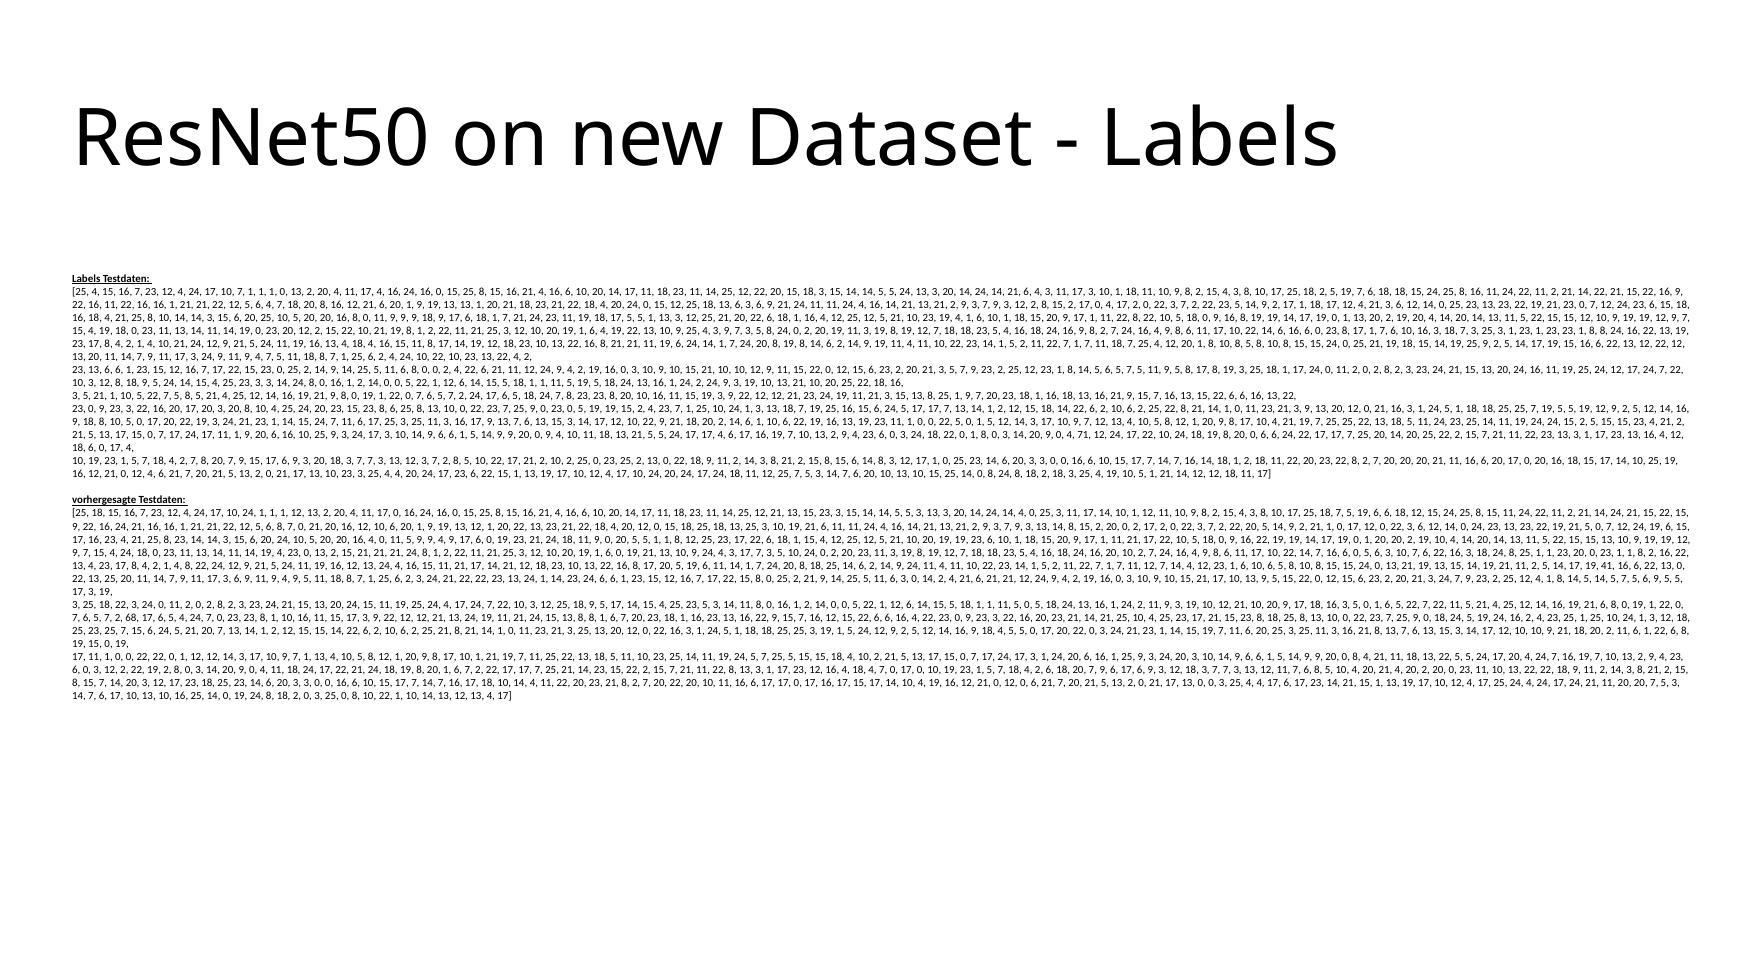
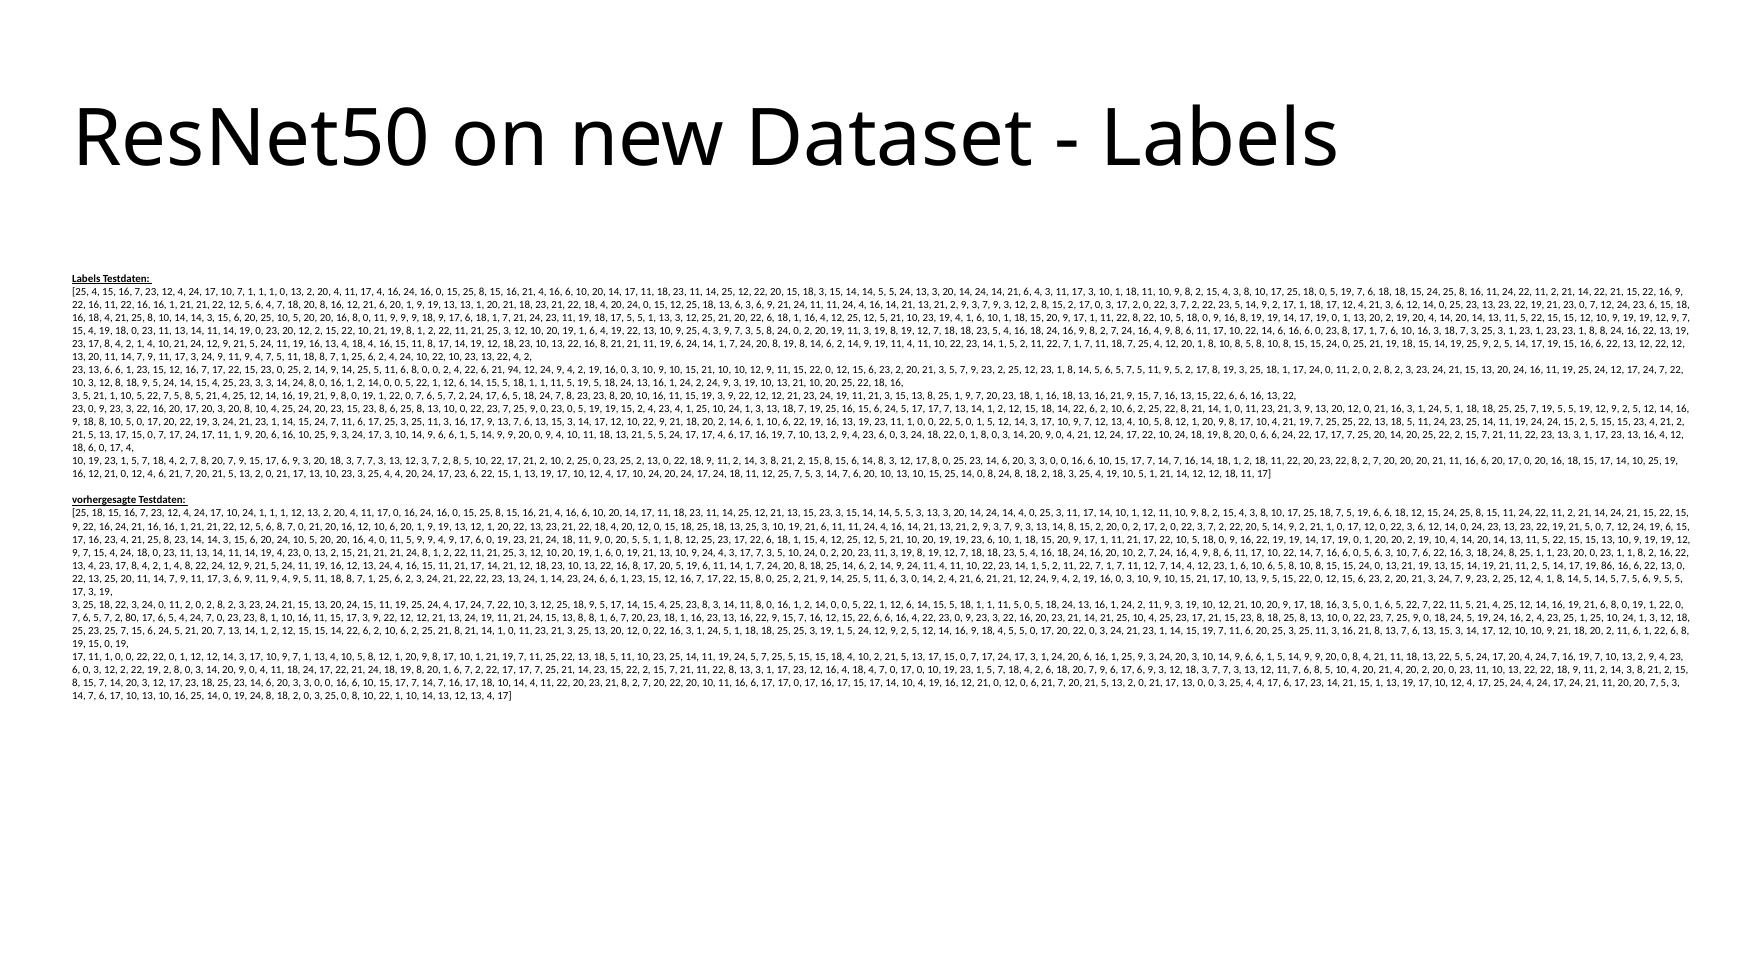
25 18 2: 2 -> 0
17 0 4: 4 -> 3
6 21 11: 11 -> 94
9 5 8: 8 -> 2
4 23 7: 7 -> 4
0 4 71: 71 -> 21
12 17 1: 1 -> 8
41: 41 -> 86
25 23 5: 5 -> 8
68: 68 -> 80
